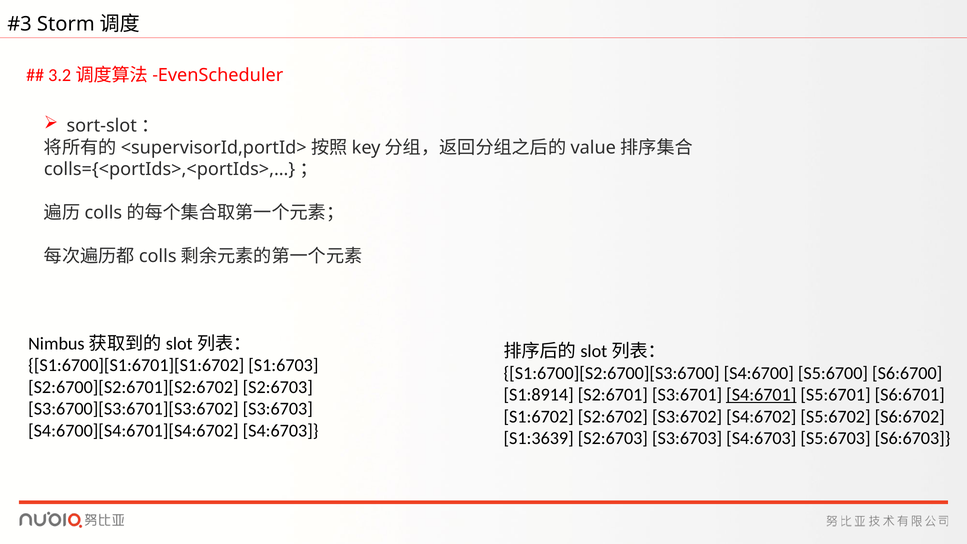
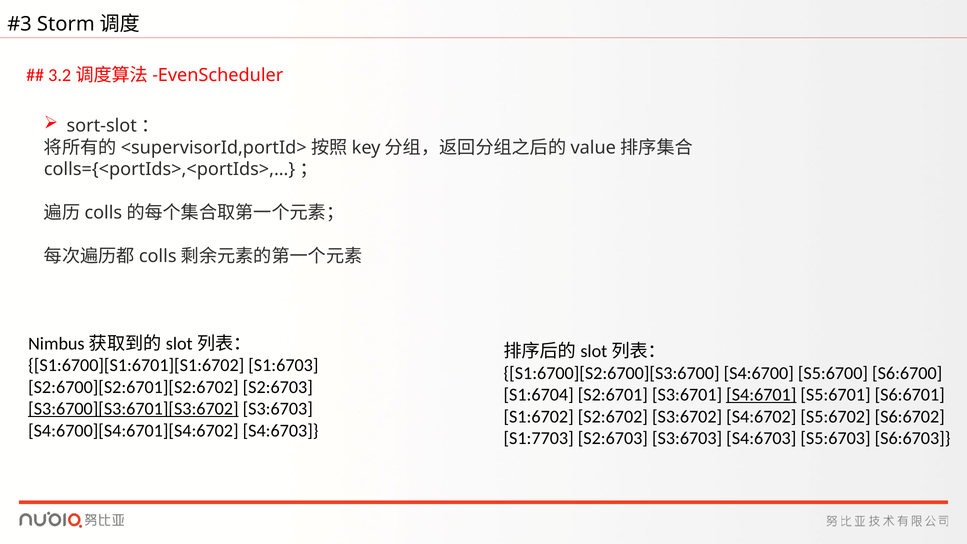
S1:8914: S1:8914 -> S1:6704
S3:6700][S3:6701][S3:6702 underline: none -> present
S1:3639: S1:3639 -> S1:7703
